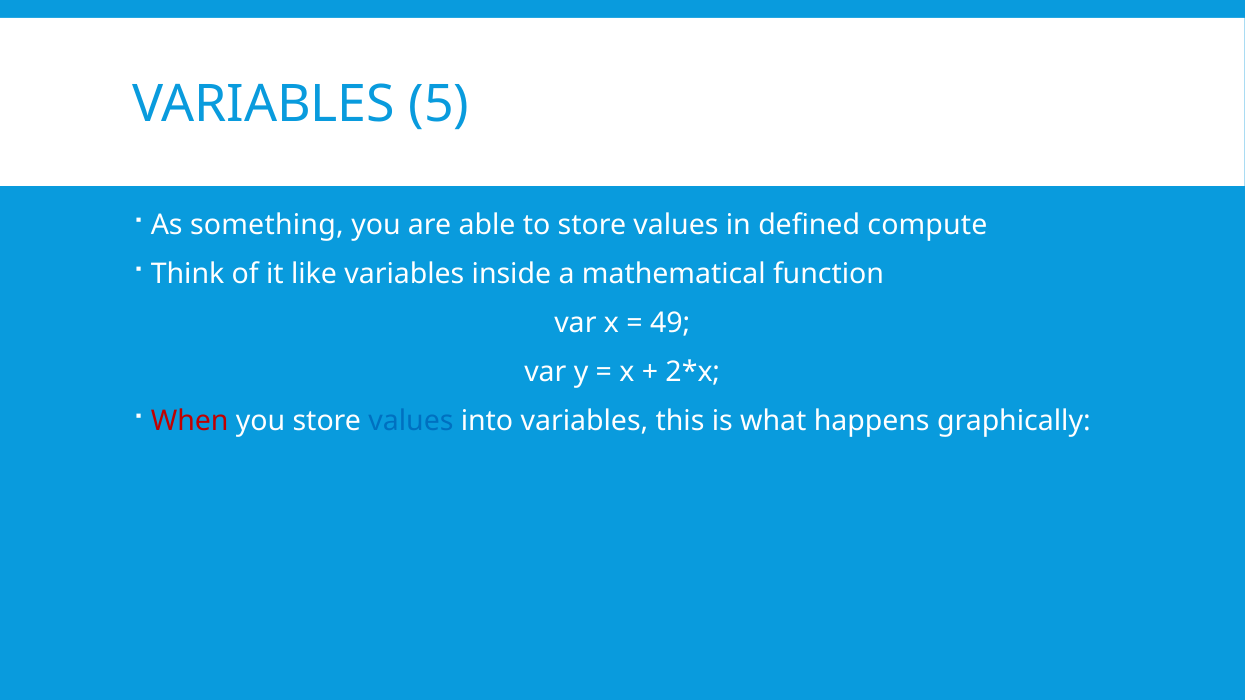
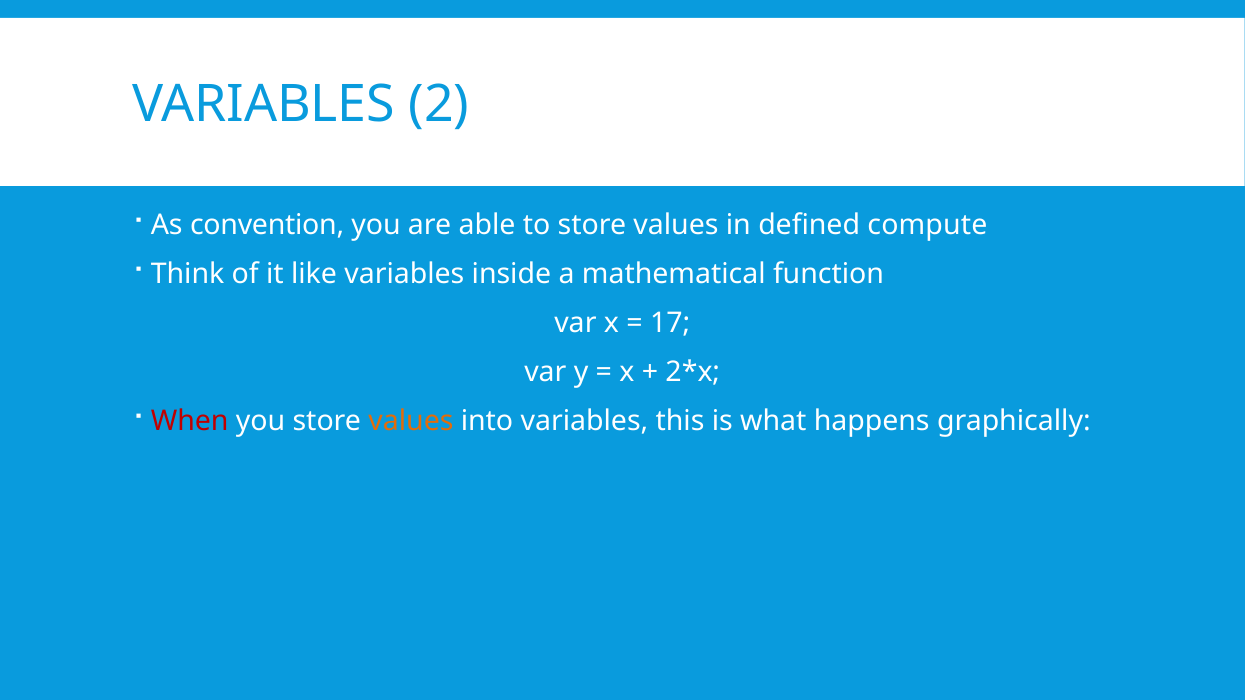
5: 5 -> 2
something: something -> convention
49: 49 -> 17
values at (411, 421) colour: blue -> orange
